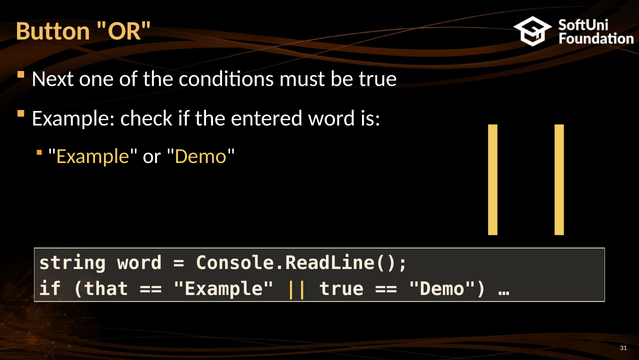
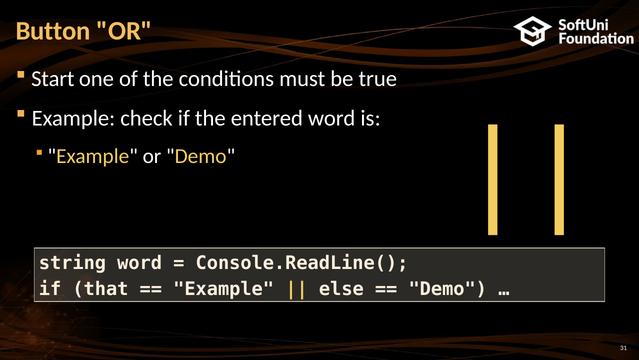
Next: Next -> Start
true at (341, 289): true -> else
